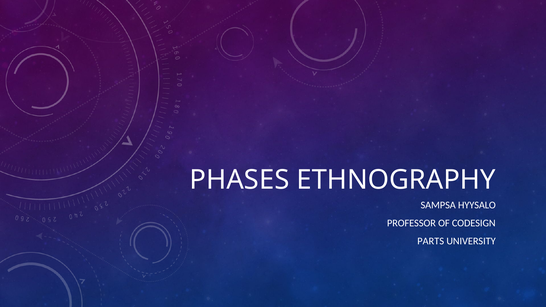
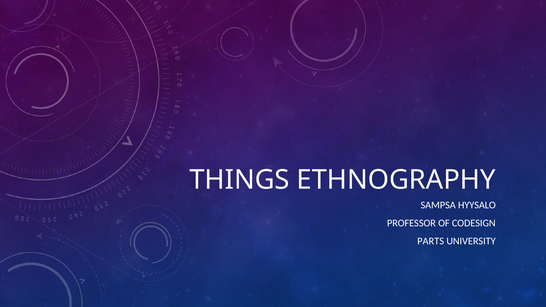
PHASES: PHASES -> THINGS
